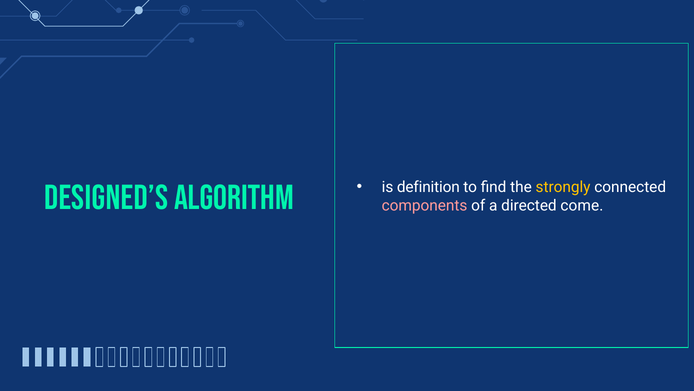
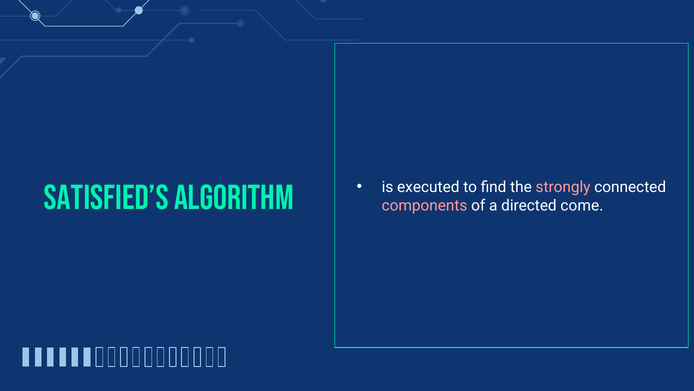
Designed’s: Designed’s -> Satisfied’s
definition: definition -> executed
strongly colour: yellow -> pink
